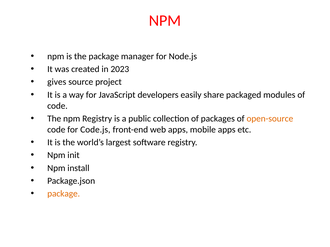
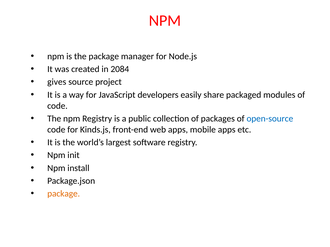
2023: 2023 -> 2084
open-source colour: orange -> blue
Code.js: Code.js -> Kinds.js
